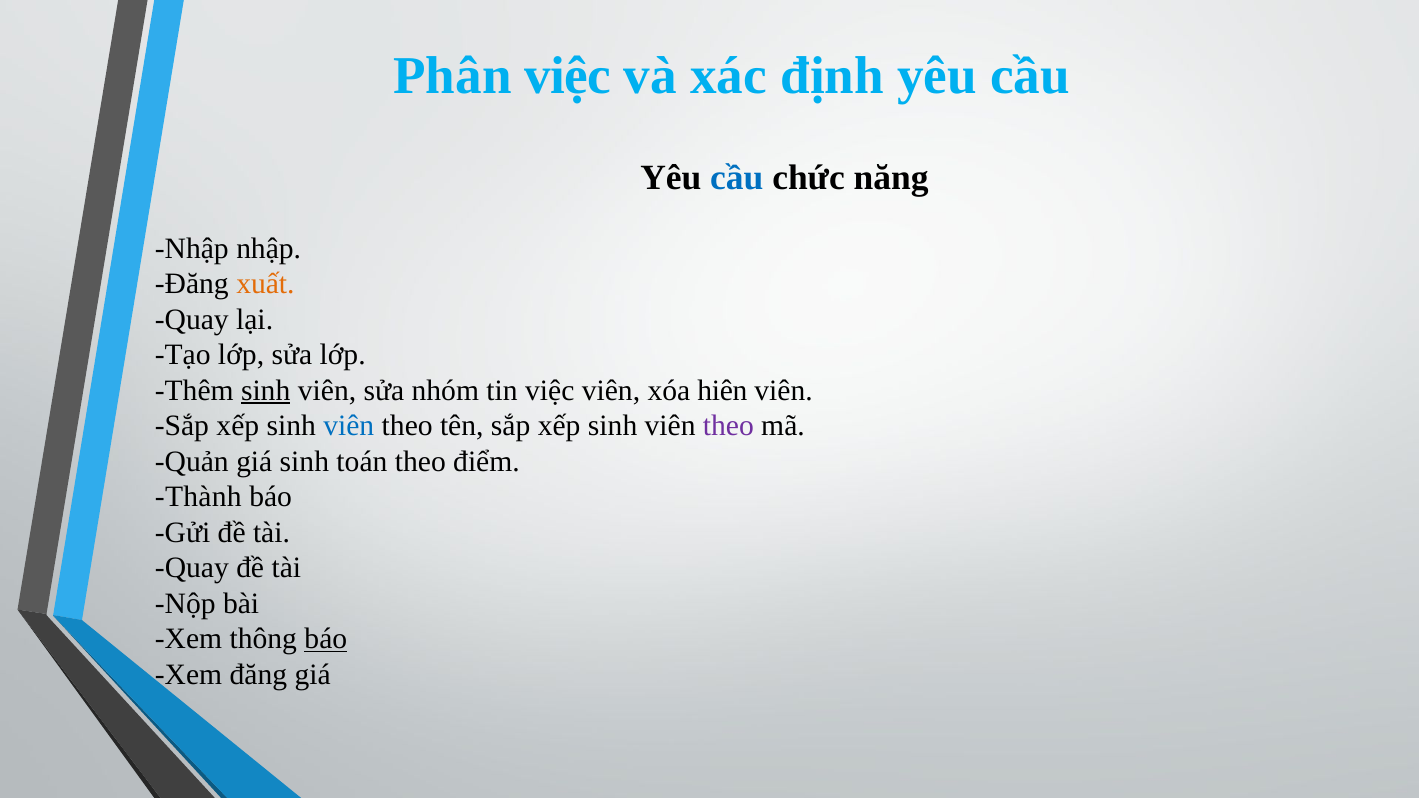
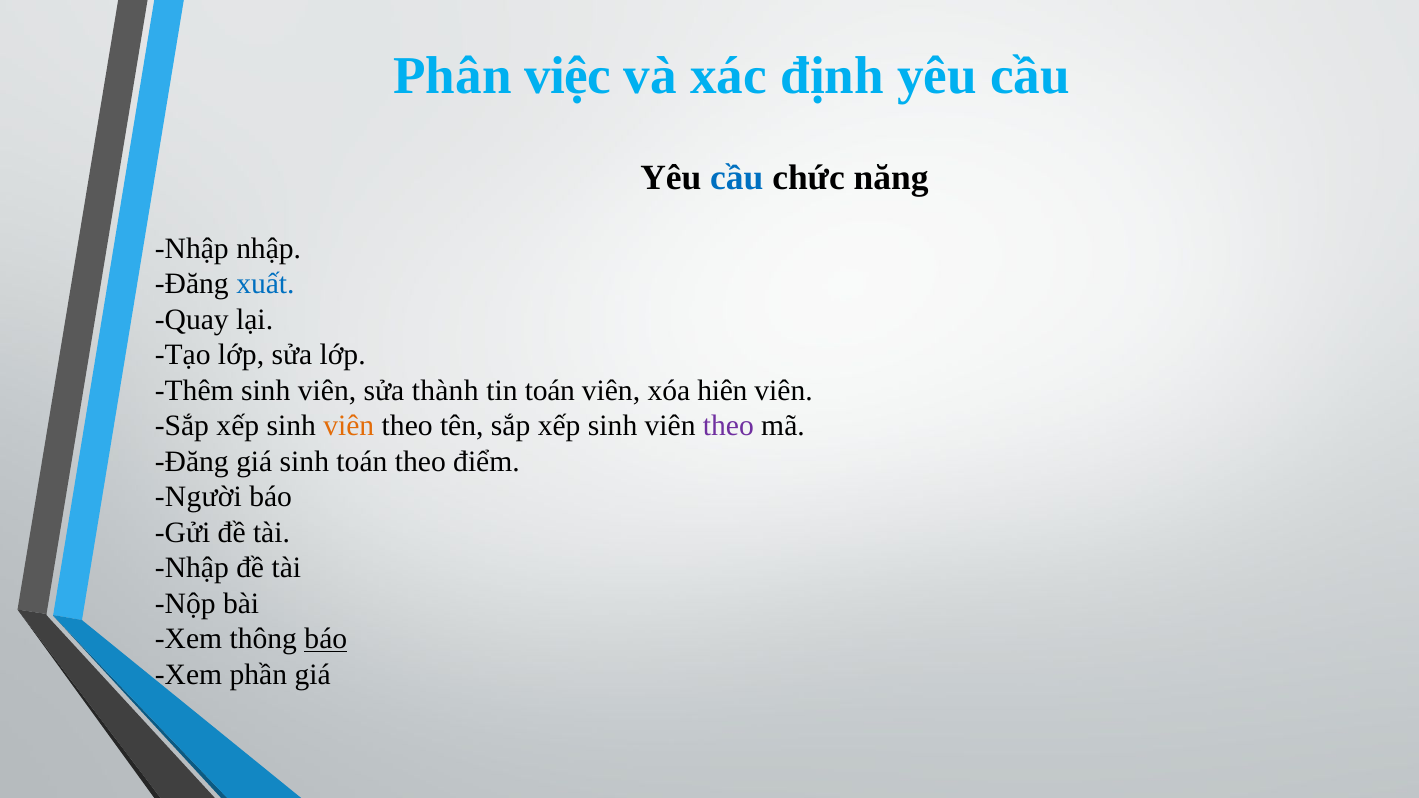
xuất colour: orange -> blue
sinh at (266, 391) underline: present -> none
nhóm: nhóm -> thành
tin việc: việc -> toán
viên at (349, 426) colour: blue -> orange
Quản at (192, 461): Quản -> Đăng
Thành: Thành -> Người
Quay at (192, 568): Quay -> Nhập
Xem đăng: đăng -> phần
